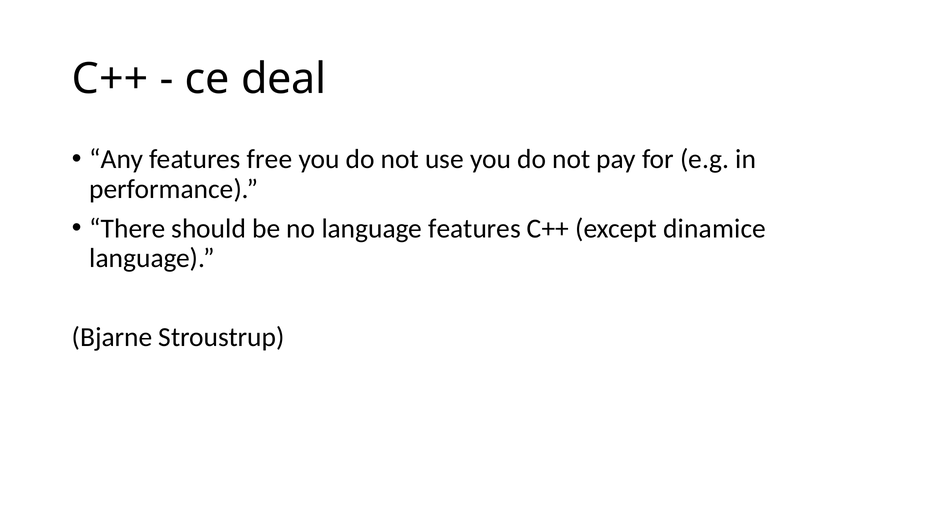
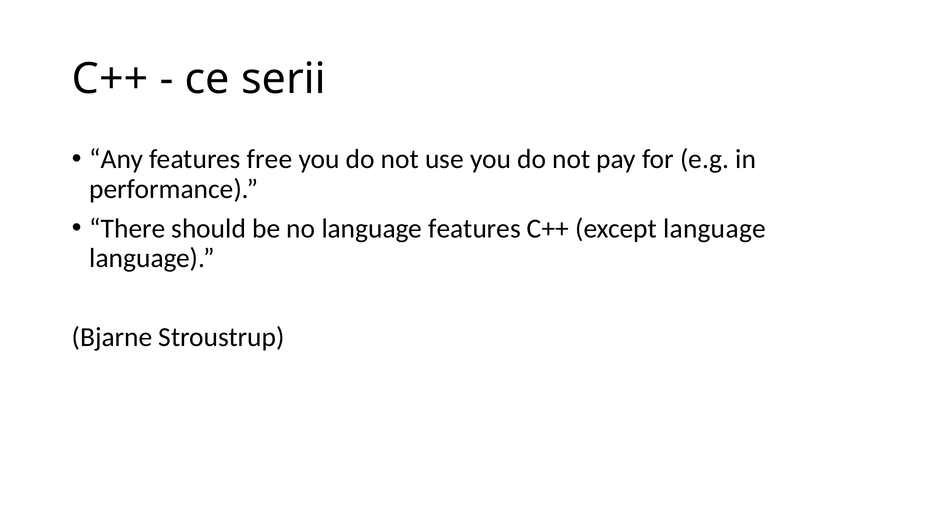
deal: deal -> serii
except dinamice: dinamice -> language
